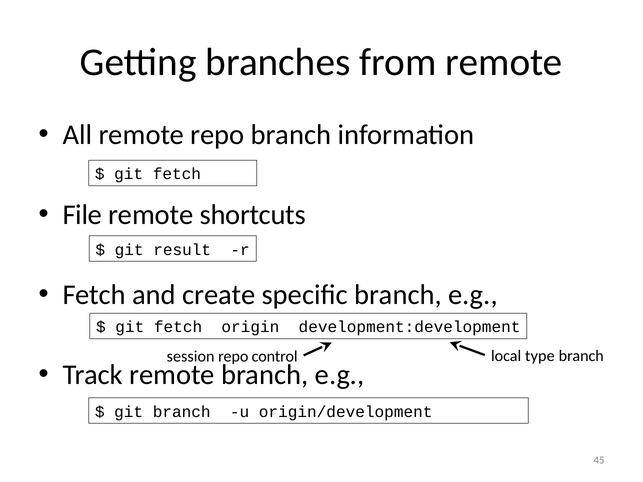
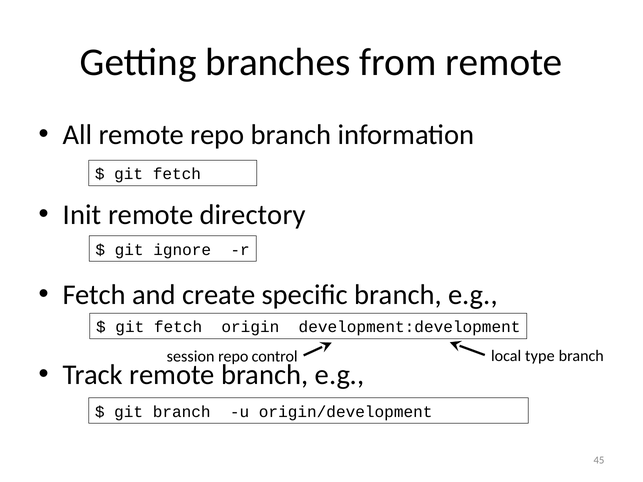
File: File -> Init
shortcuts: shortcuts -> directory
result: result -> ignore
